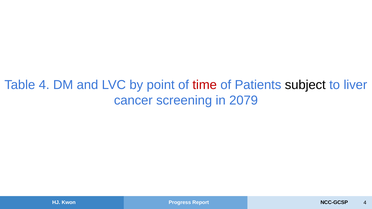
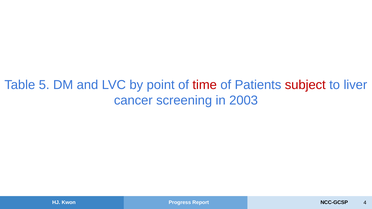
Table 4: 4 -> 5
subject colour: black -> red
2079: 2079 -> 2003
